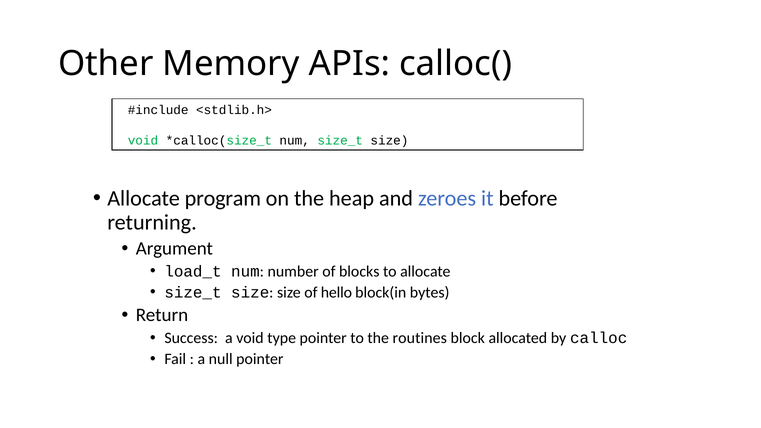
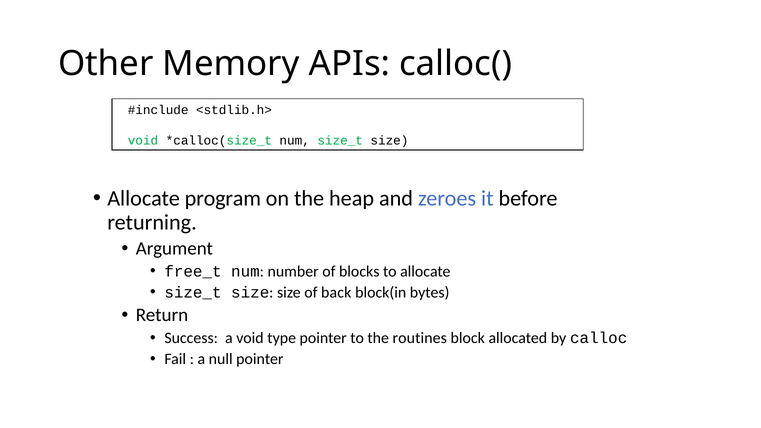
load_t: load_t -> free_t
hello: hello -> back
